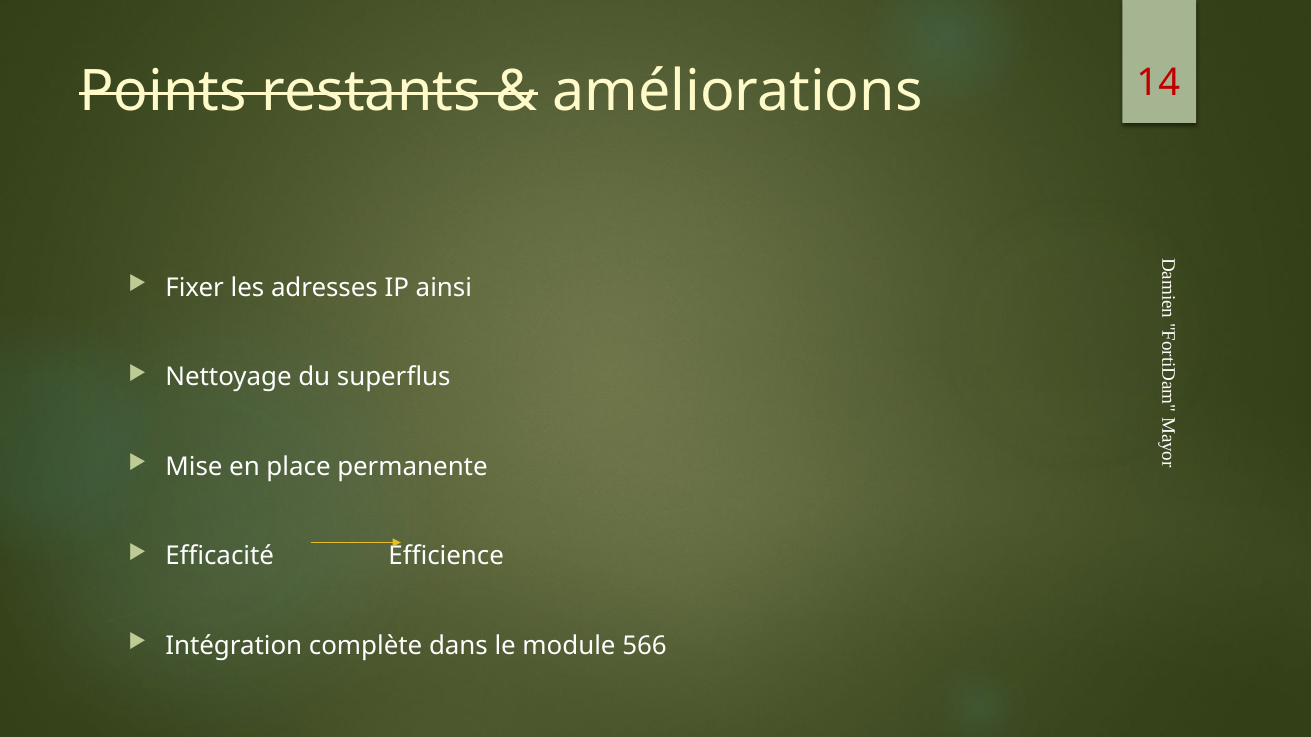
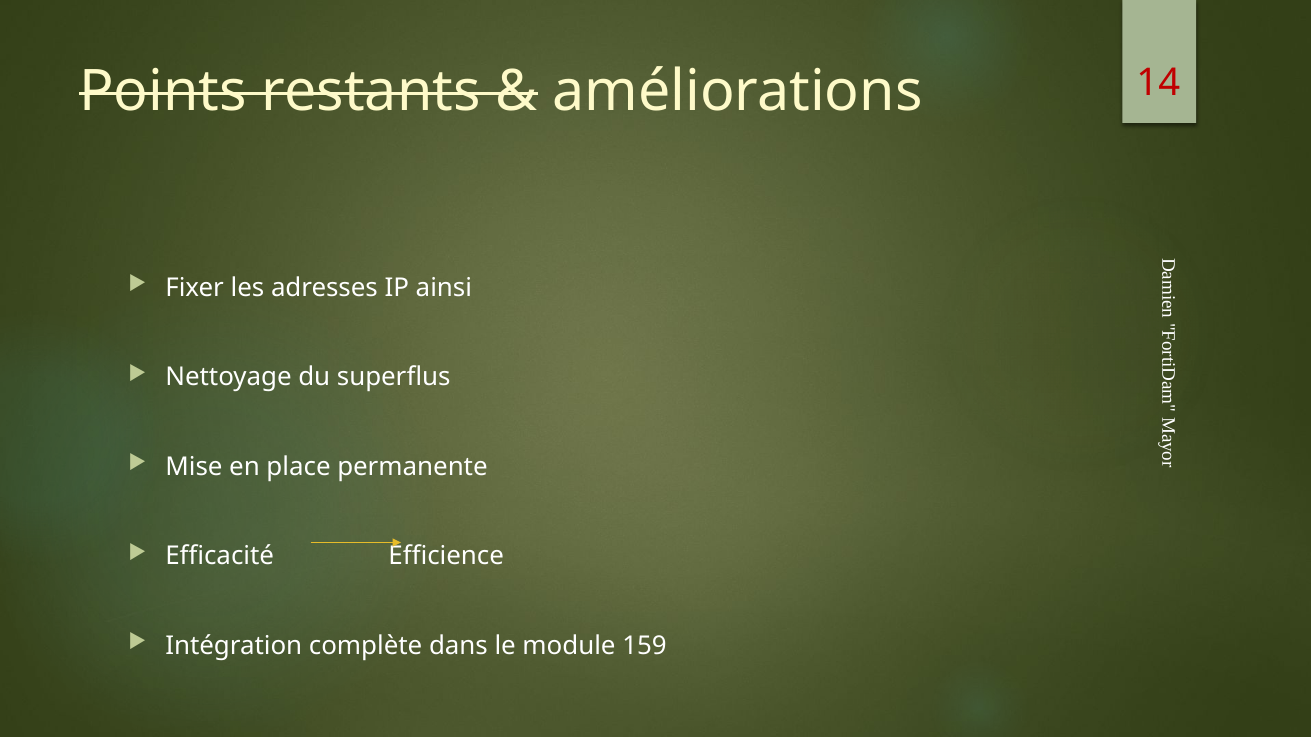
566: 566 -> 159
